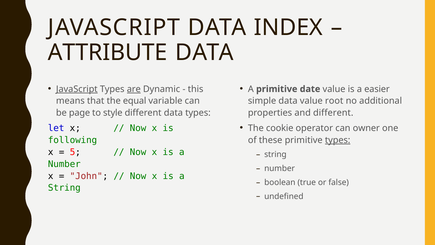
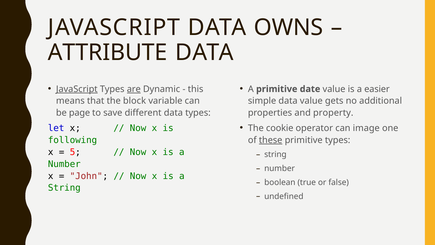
INDEX: INDEX -> OWNS
equal: equal -> block
root: root -> gets
style: style -> save
and different: different -> property
owner: owner -> image
these underline: none -> present
types at (338, 140) underline: present -> none
